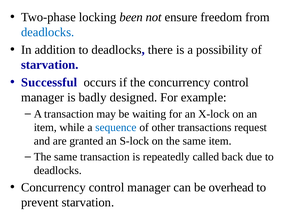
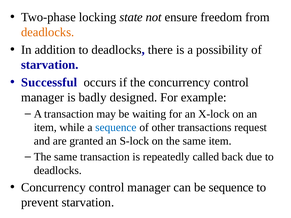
been: been -> state
deadlocks at (48, 32) colour: blue -> orange
be overhead: overhead -> sequence
